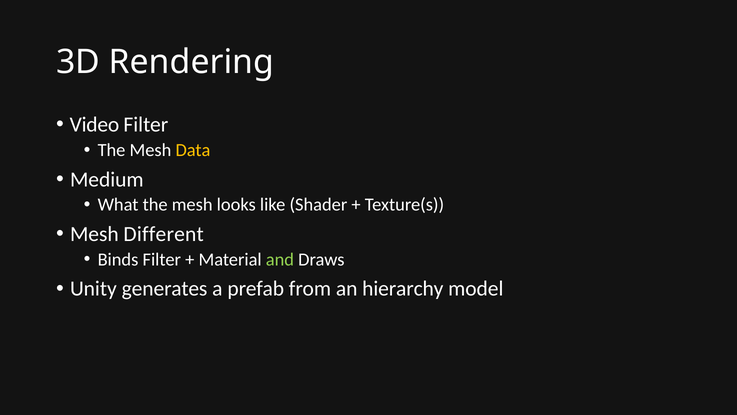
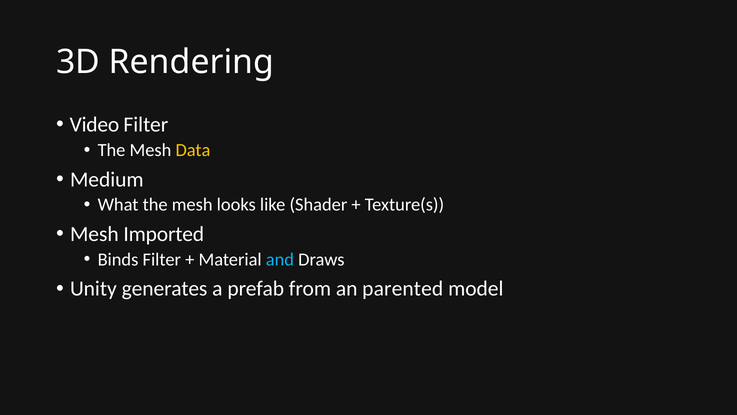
Different: Different -> Imported
and colour: light green -> light blue
hierarchy: hierarchy -> parented
